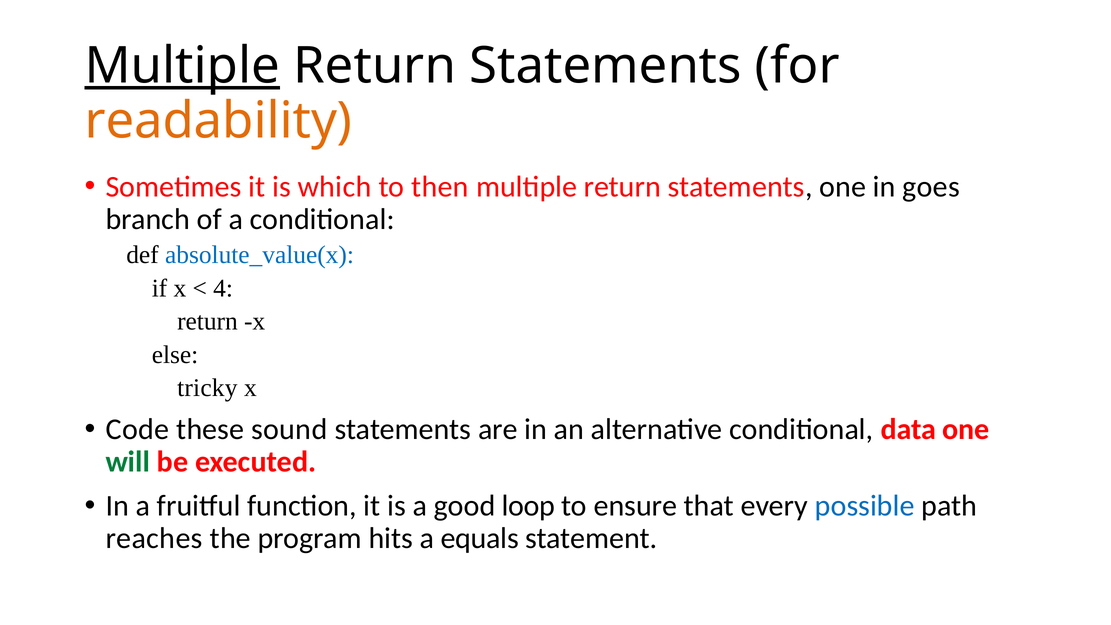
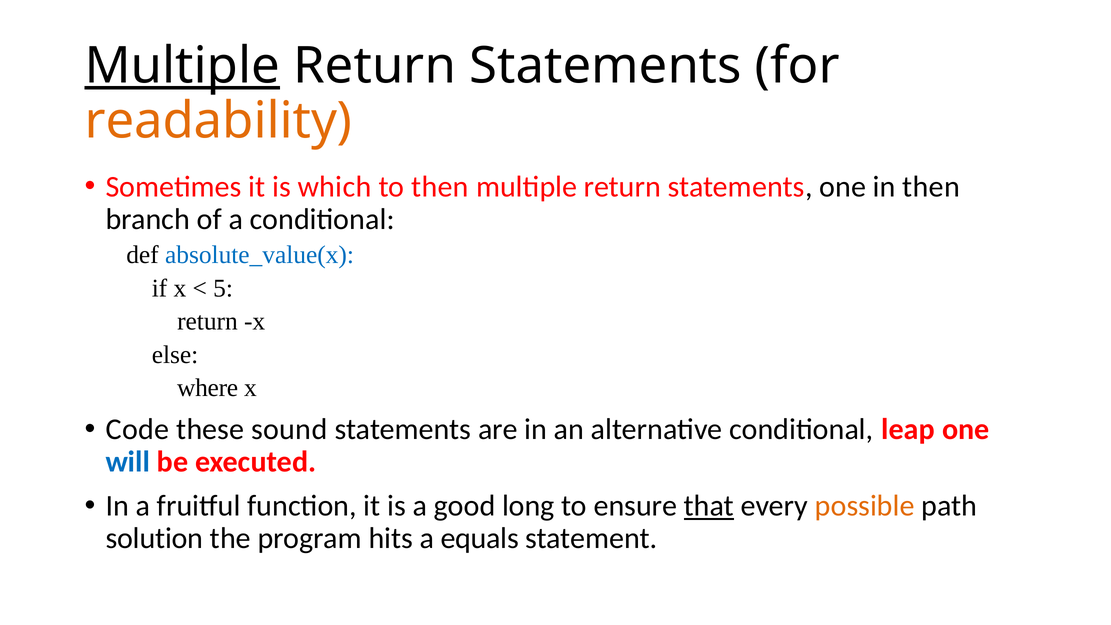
in goes: goes -> then
4: 4 -> 5
tricky: tricky -> where
data: data -> leap
will colour: green -> blue
loop: loop -> long
that underline: none -> present
possible colour: blue -> orange
reaches: reaches -> solution
